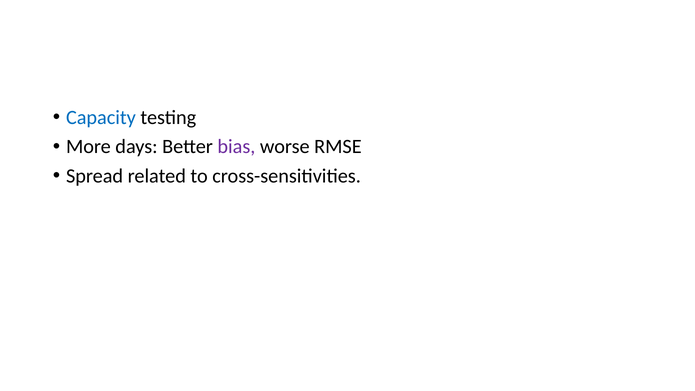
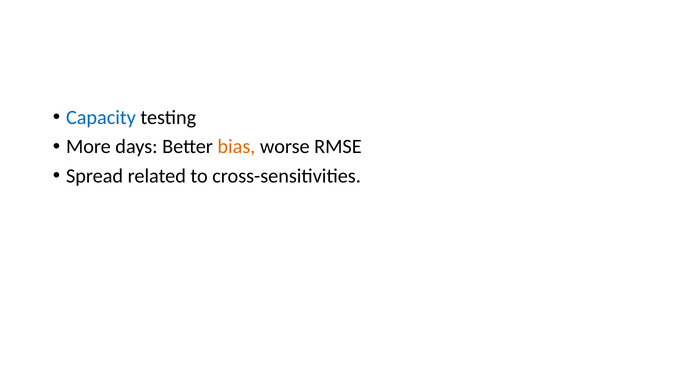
bias colour: purple -> orange
